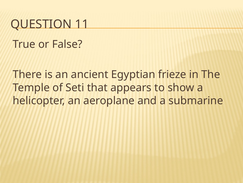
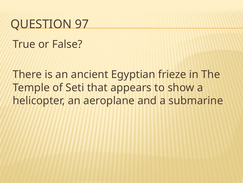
11: 11 -> 97
